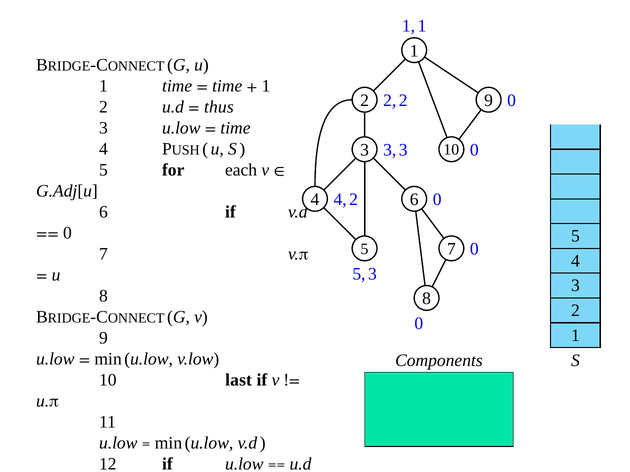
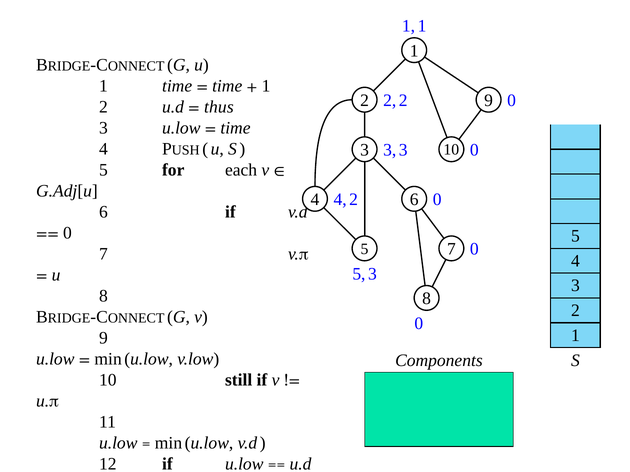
last: last -> still
